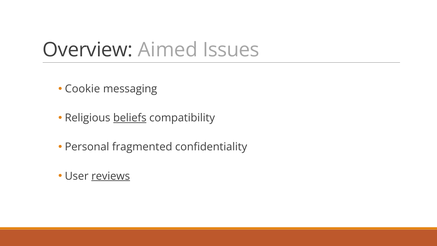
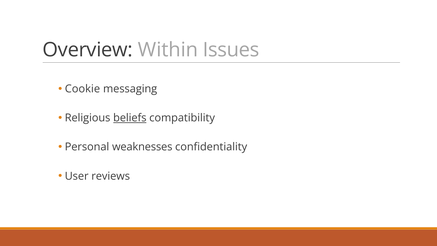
Aimed: Aimed -> Within
fragmented: fragmented -> weaknesses
reviews underline: present -> none
